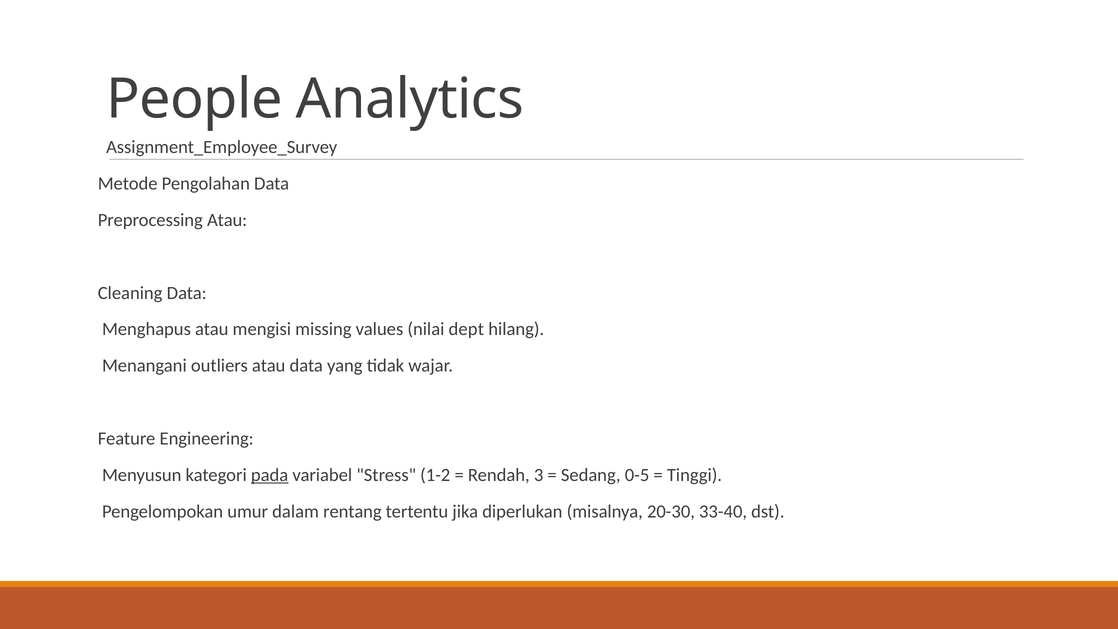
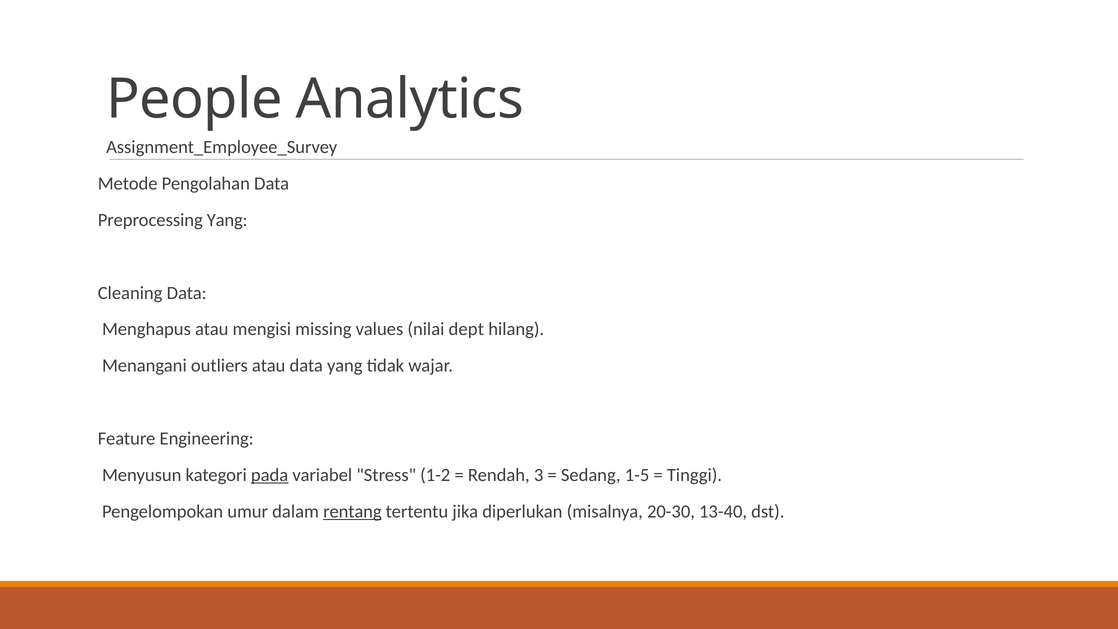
Preprocessing Atau: Atau -> Yang
0-5: 0-5 -> 1-5
rentang underline: none -> present
33-40: 33-40 -> 13-40
